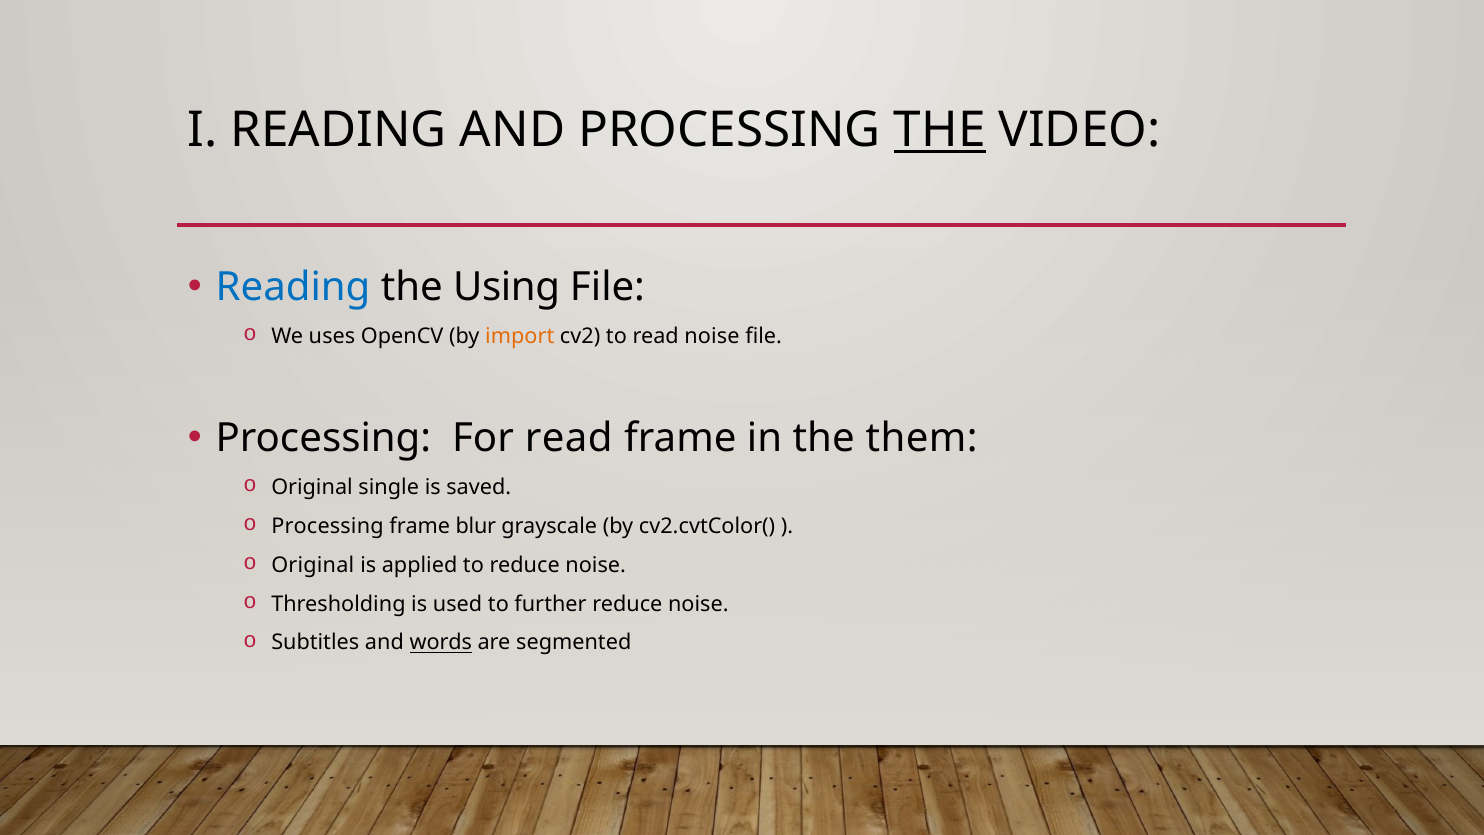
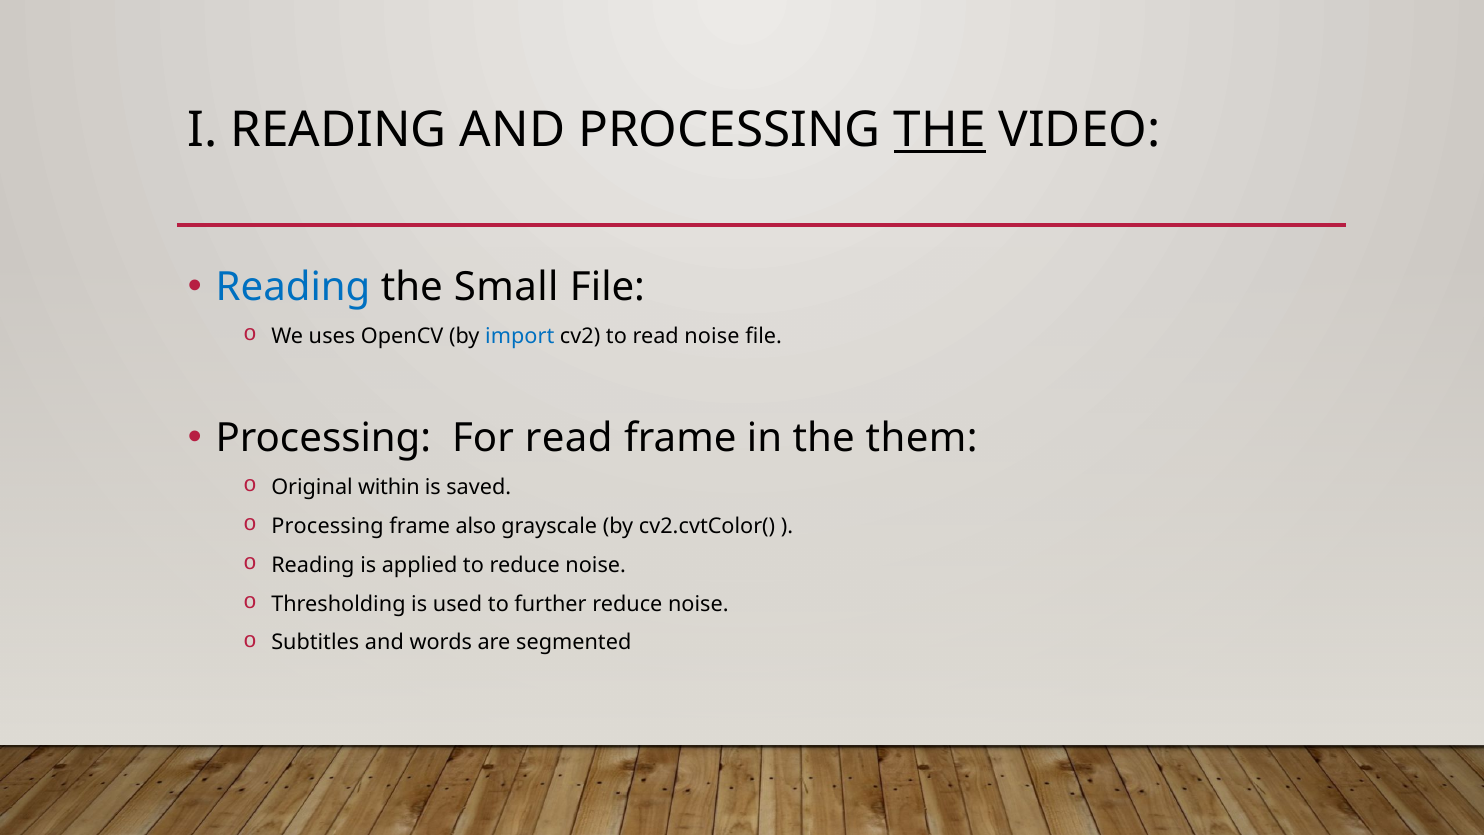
Using: Using -> Small
import colour: orange -> blue
single: single -> within
blur: blur -> also
Original at (313, 565): Original -> Reading
words underline: present -> none
